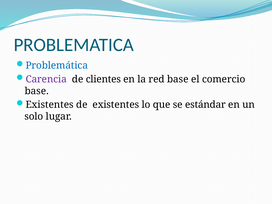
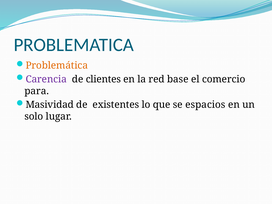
Problemática colour: blue -> orange
base at (37, 91): base -> para
Existentes at (50, 105): Existentes -> Masividad
estándar: estándar -> espacios
